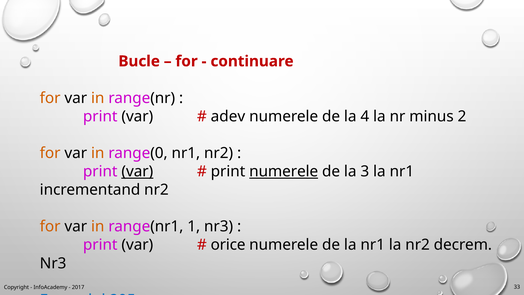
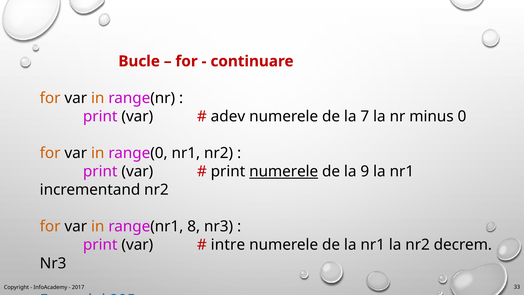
4: 4 -> 7
2: 2 -> 0
var at (137, 171) underline: present -> none
3: 3 -> 9
1: 1 -> 8
orice: orice -> intre
